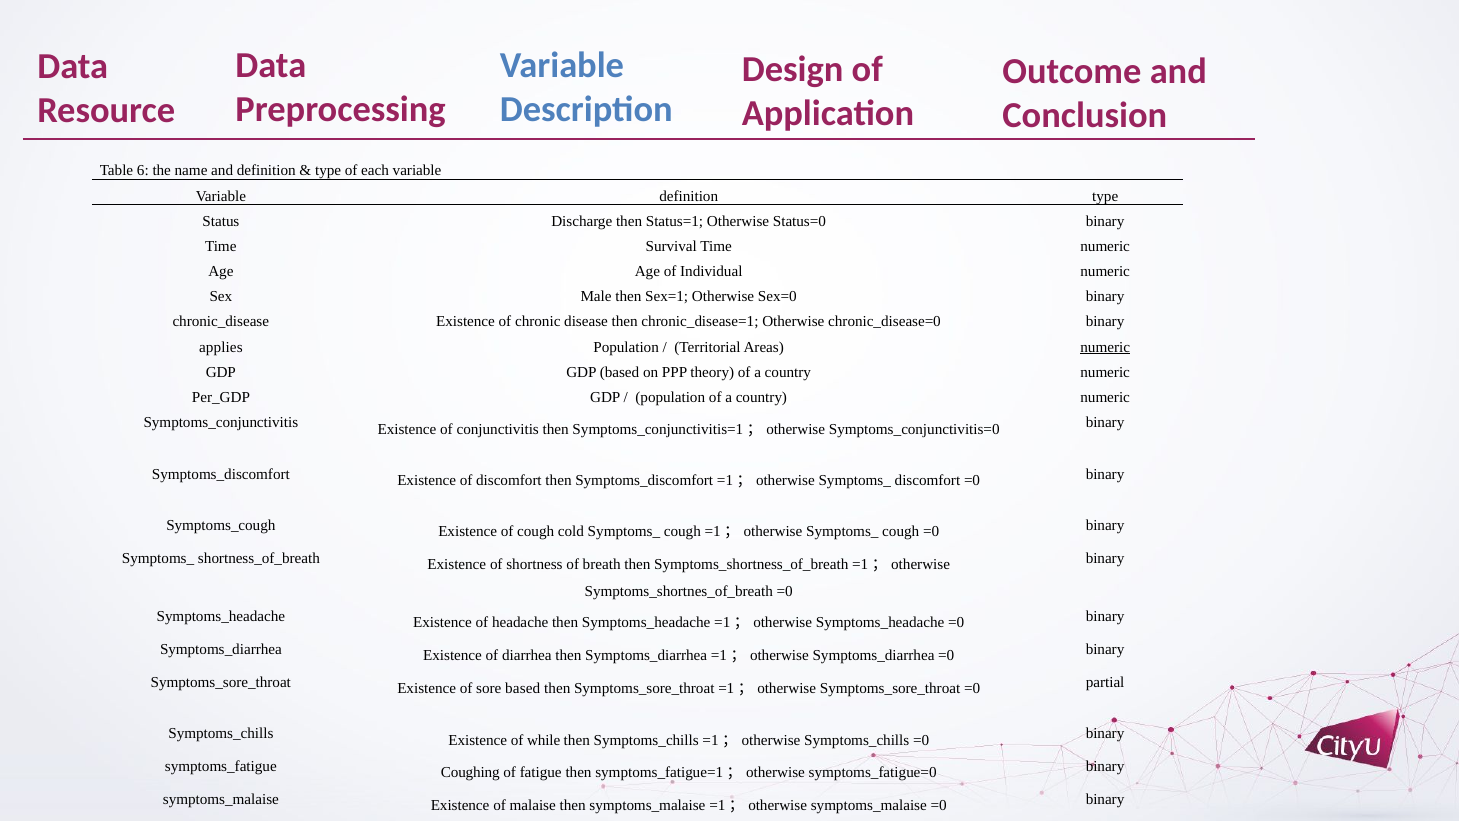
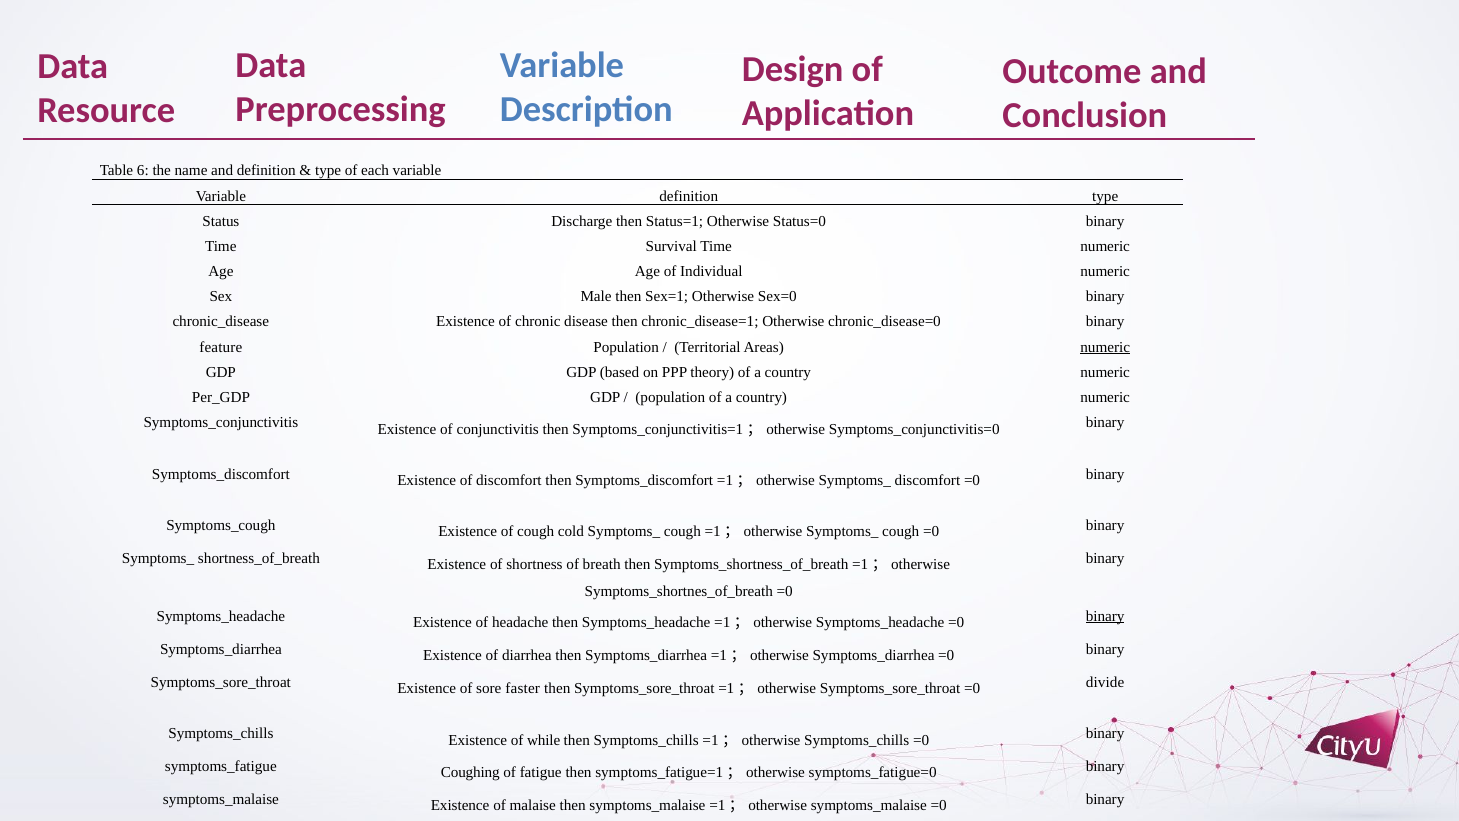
applies: applies -> feature
binary at (1105, 616) underline: none -> present
sore based: based -> faster
partial: partial -> divide
